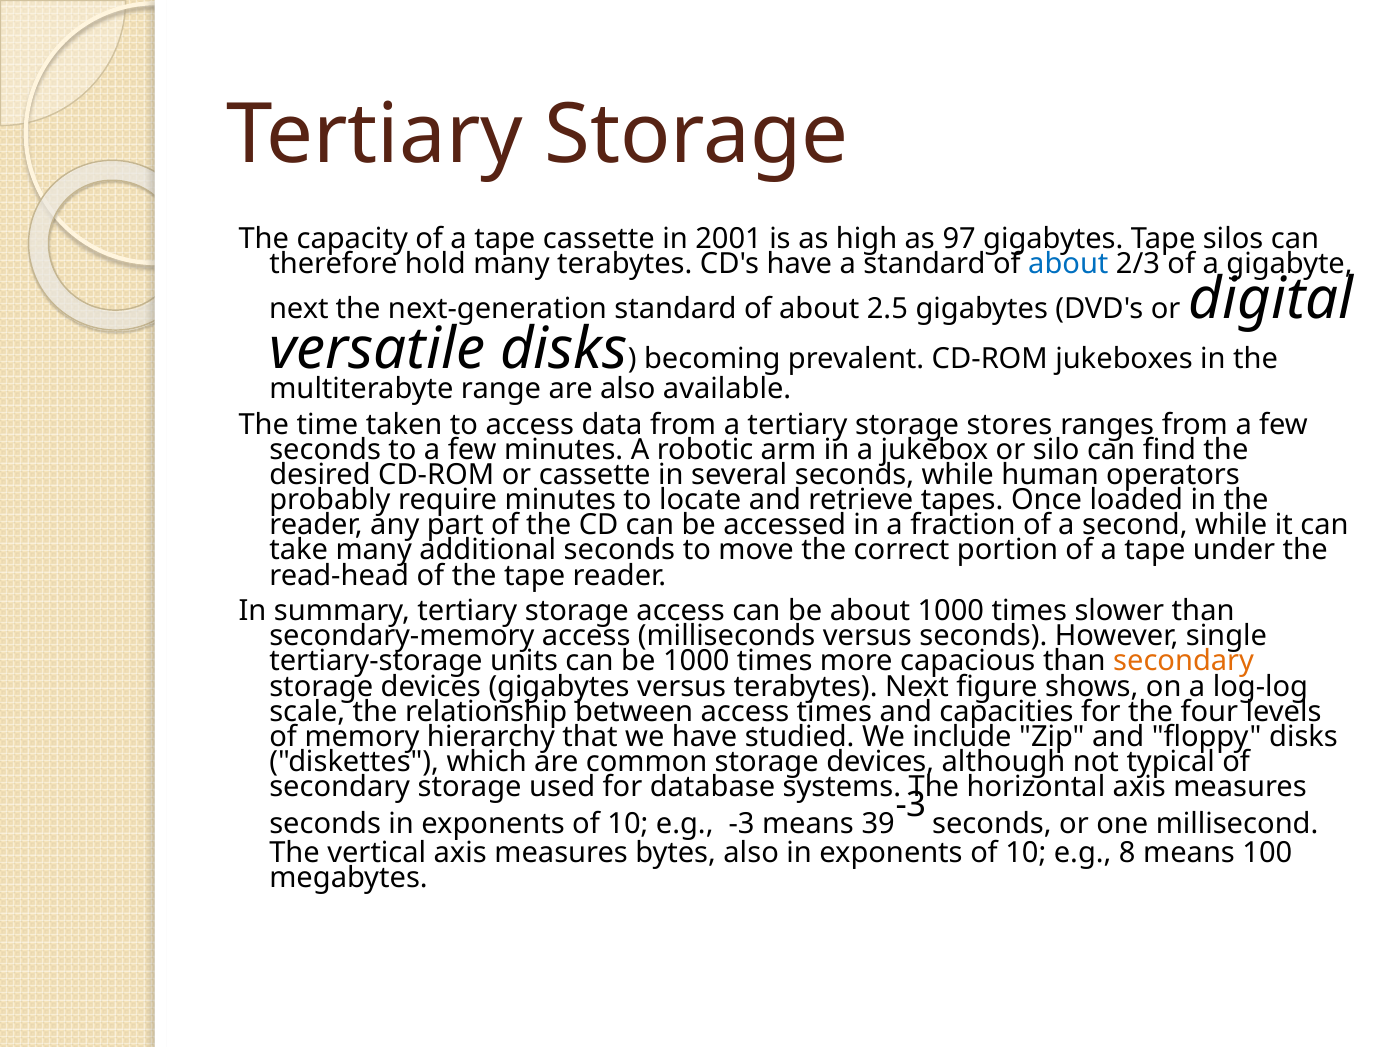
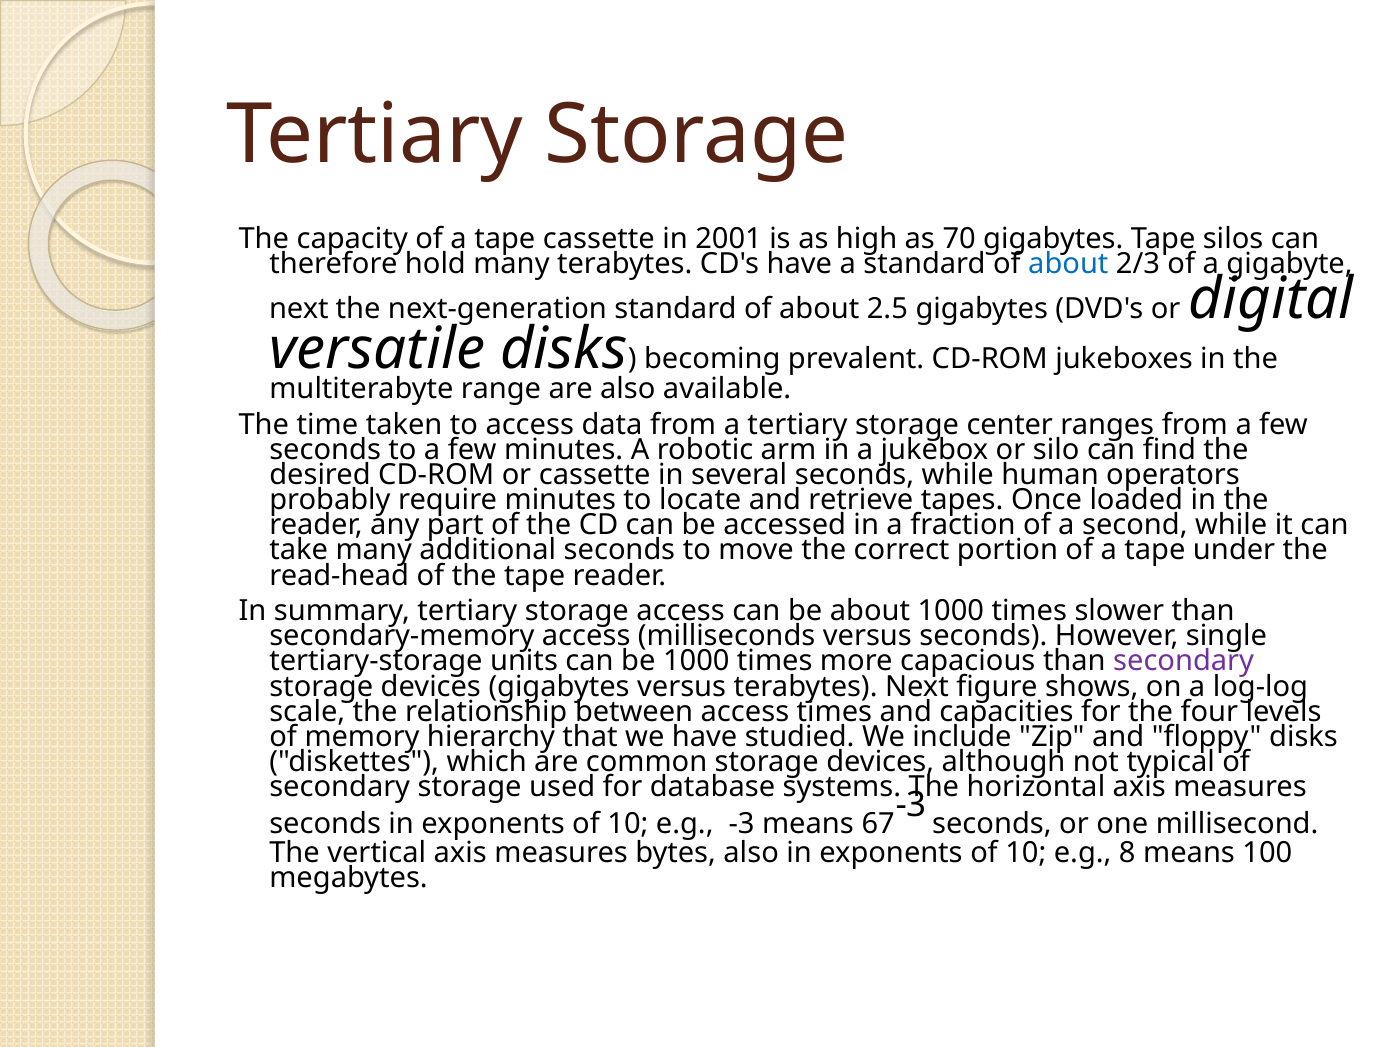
97: 97 -> 70
stores: stores -> center
secondary at (1184, 661) colour: orange -> purple
39: 39 -> 67
